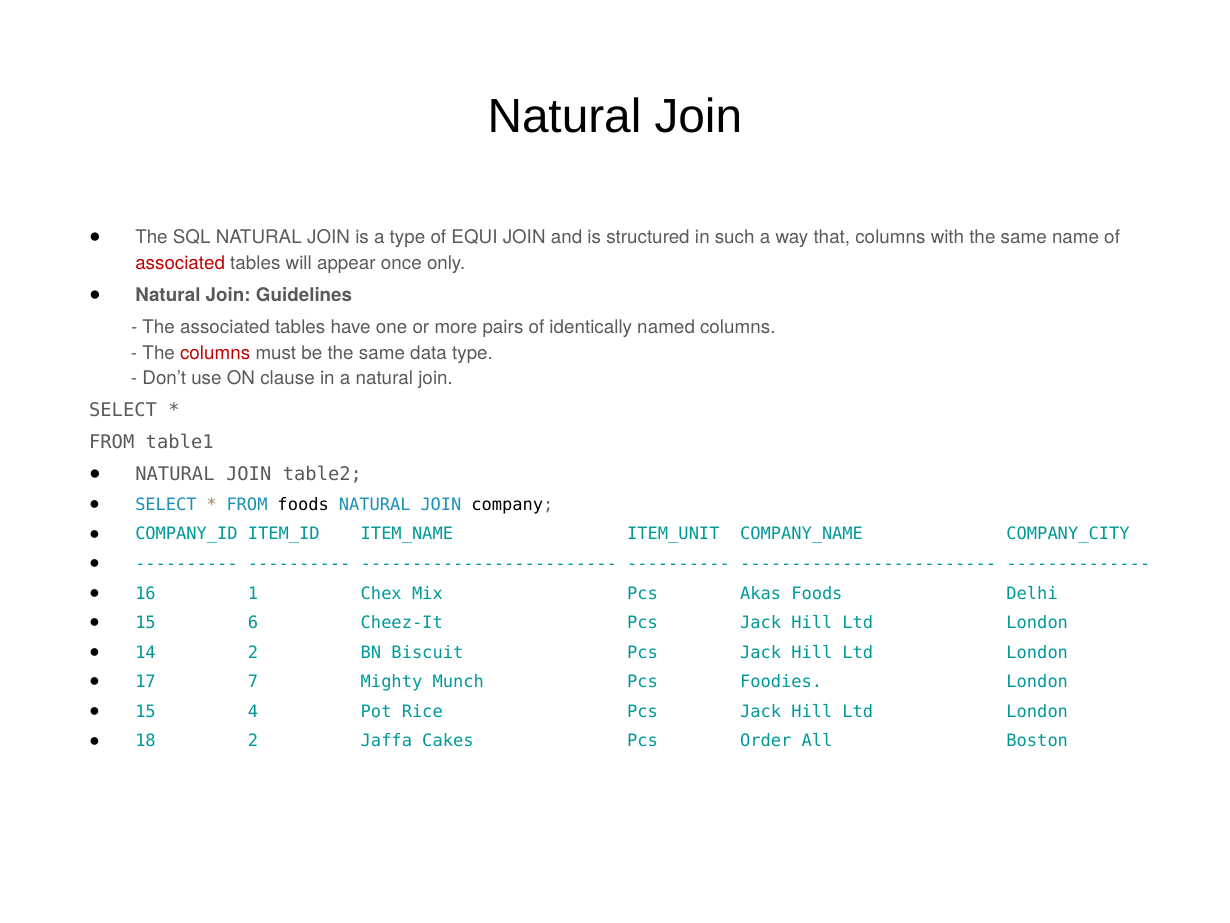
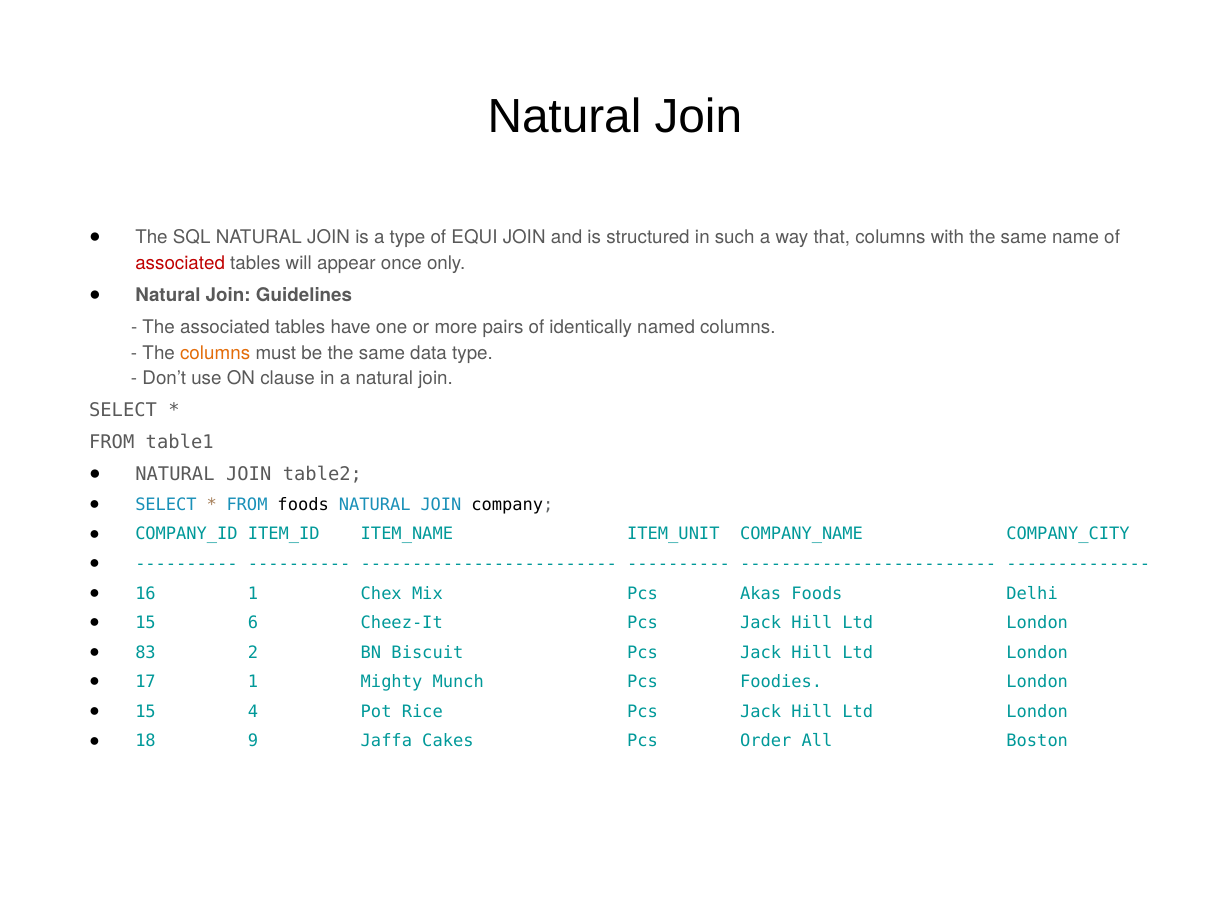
columns at (215, 353) colour: red -> orange
14: 14 -> 83
17 7: 7 -> 1
18 2: 2 -> 9
